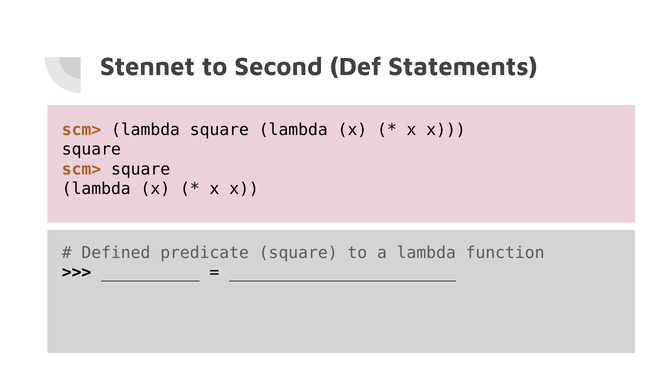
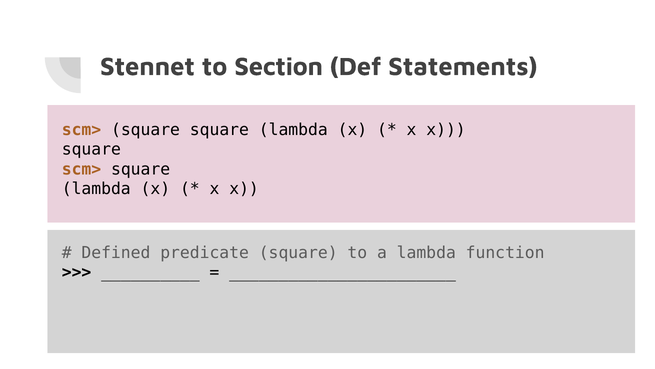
Second: Second -> Section
lambda at (146, 130): lambda -> square
